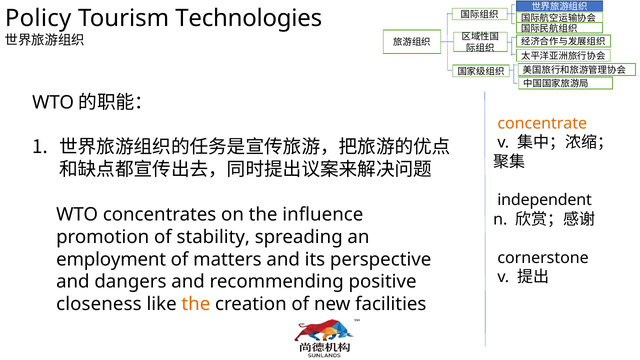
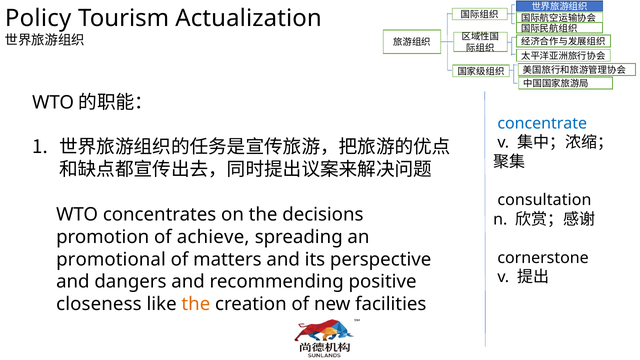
Technologies: Technologies -> Actualization
concentrate colour: orange -> blue
independent: independent -> consultation
influence: influence -> decisions
stability: stability -> achieve
employment: employment -> promotional
